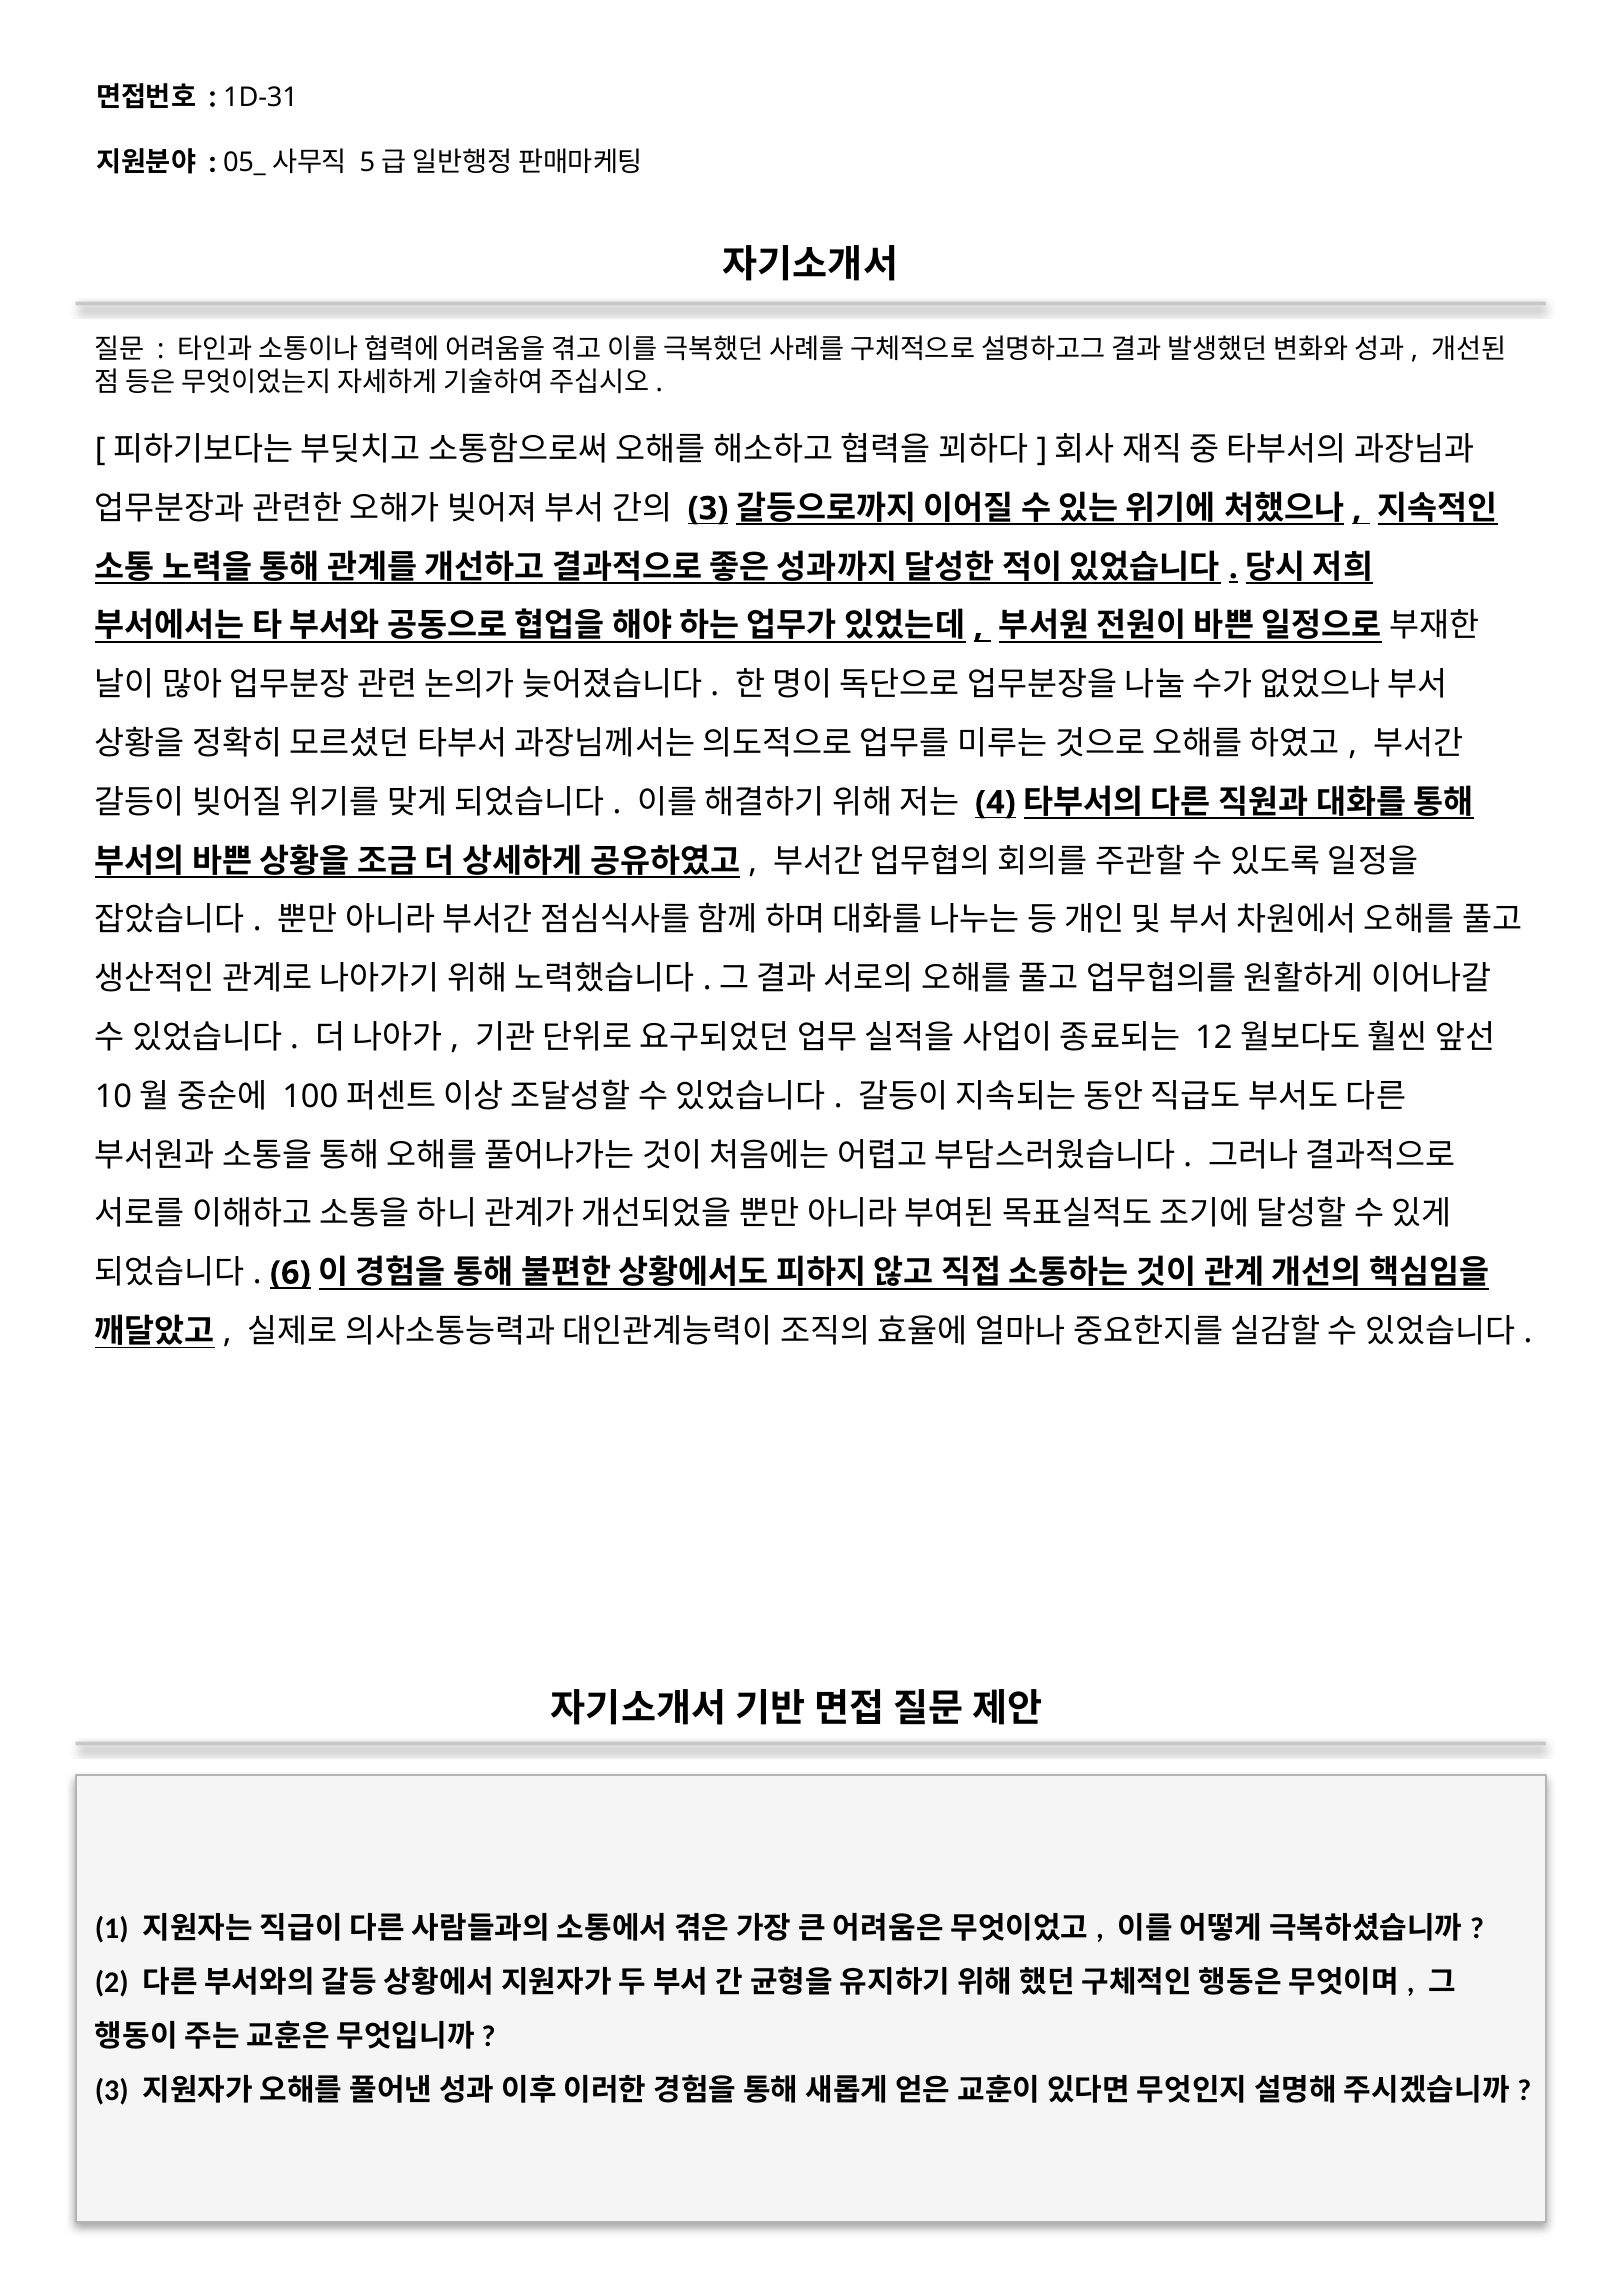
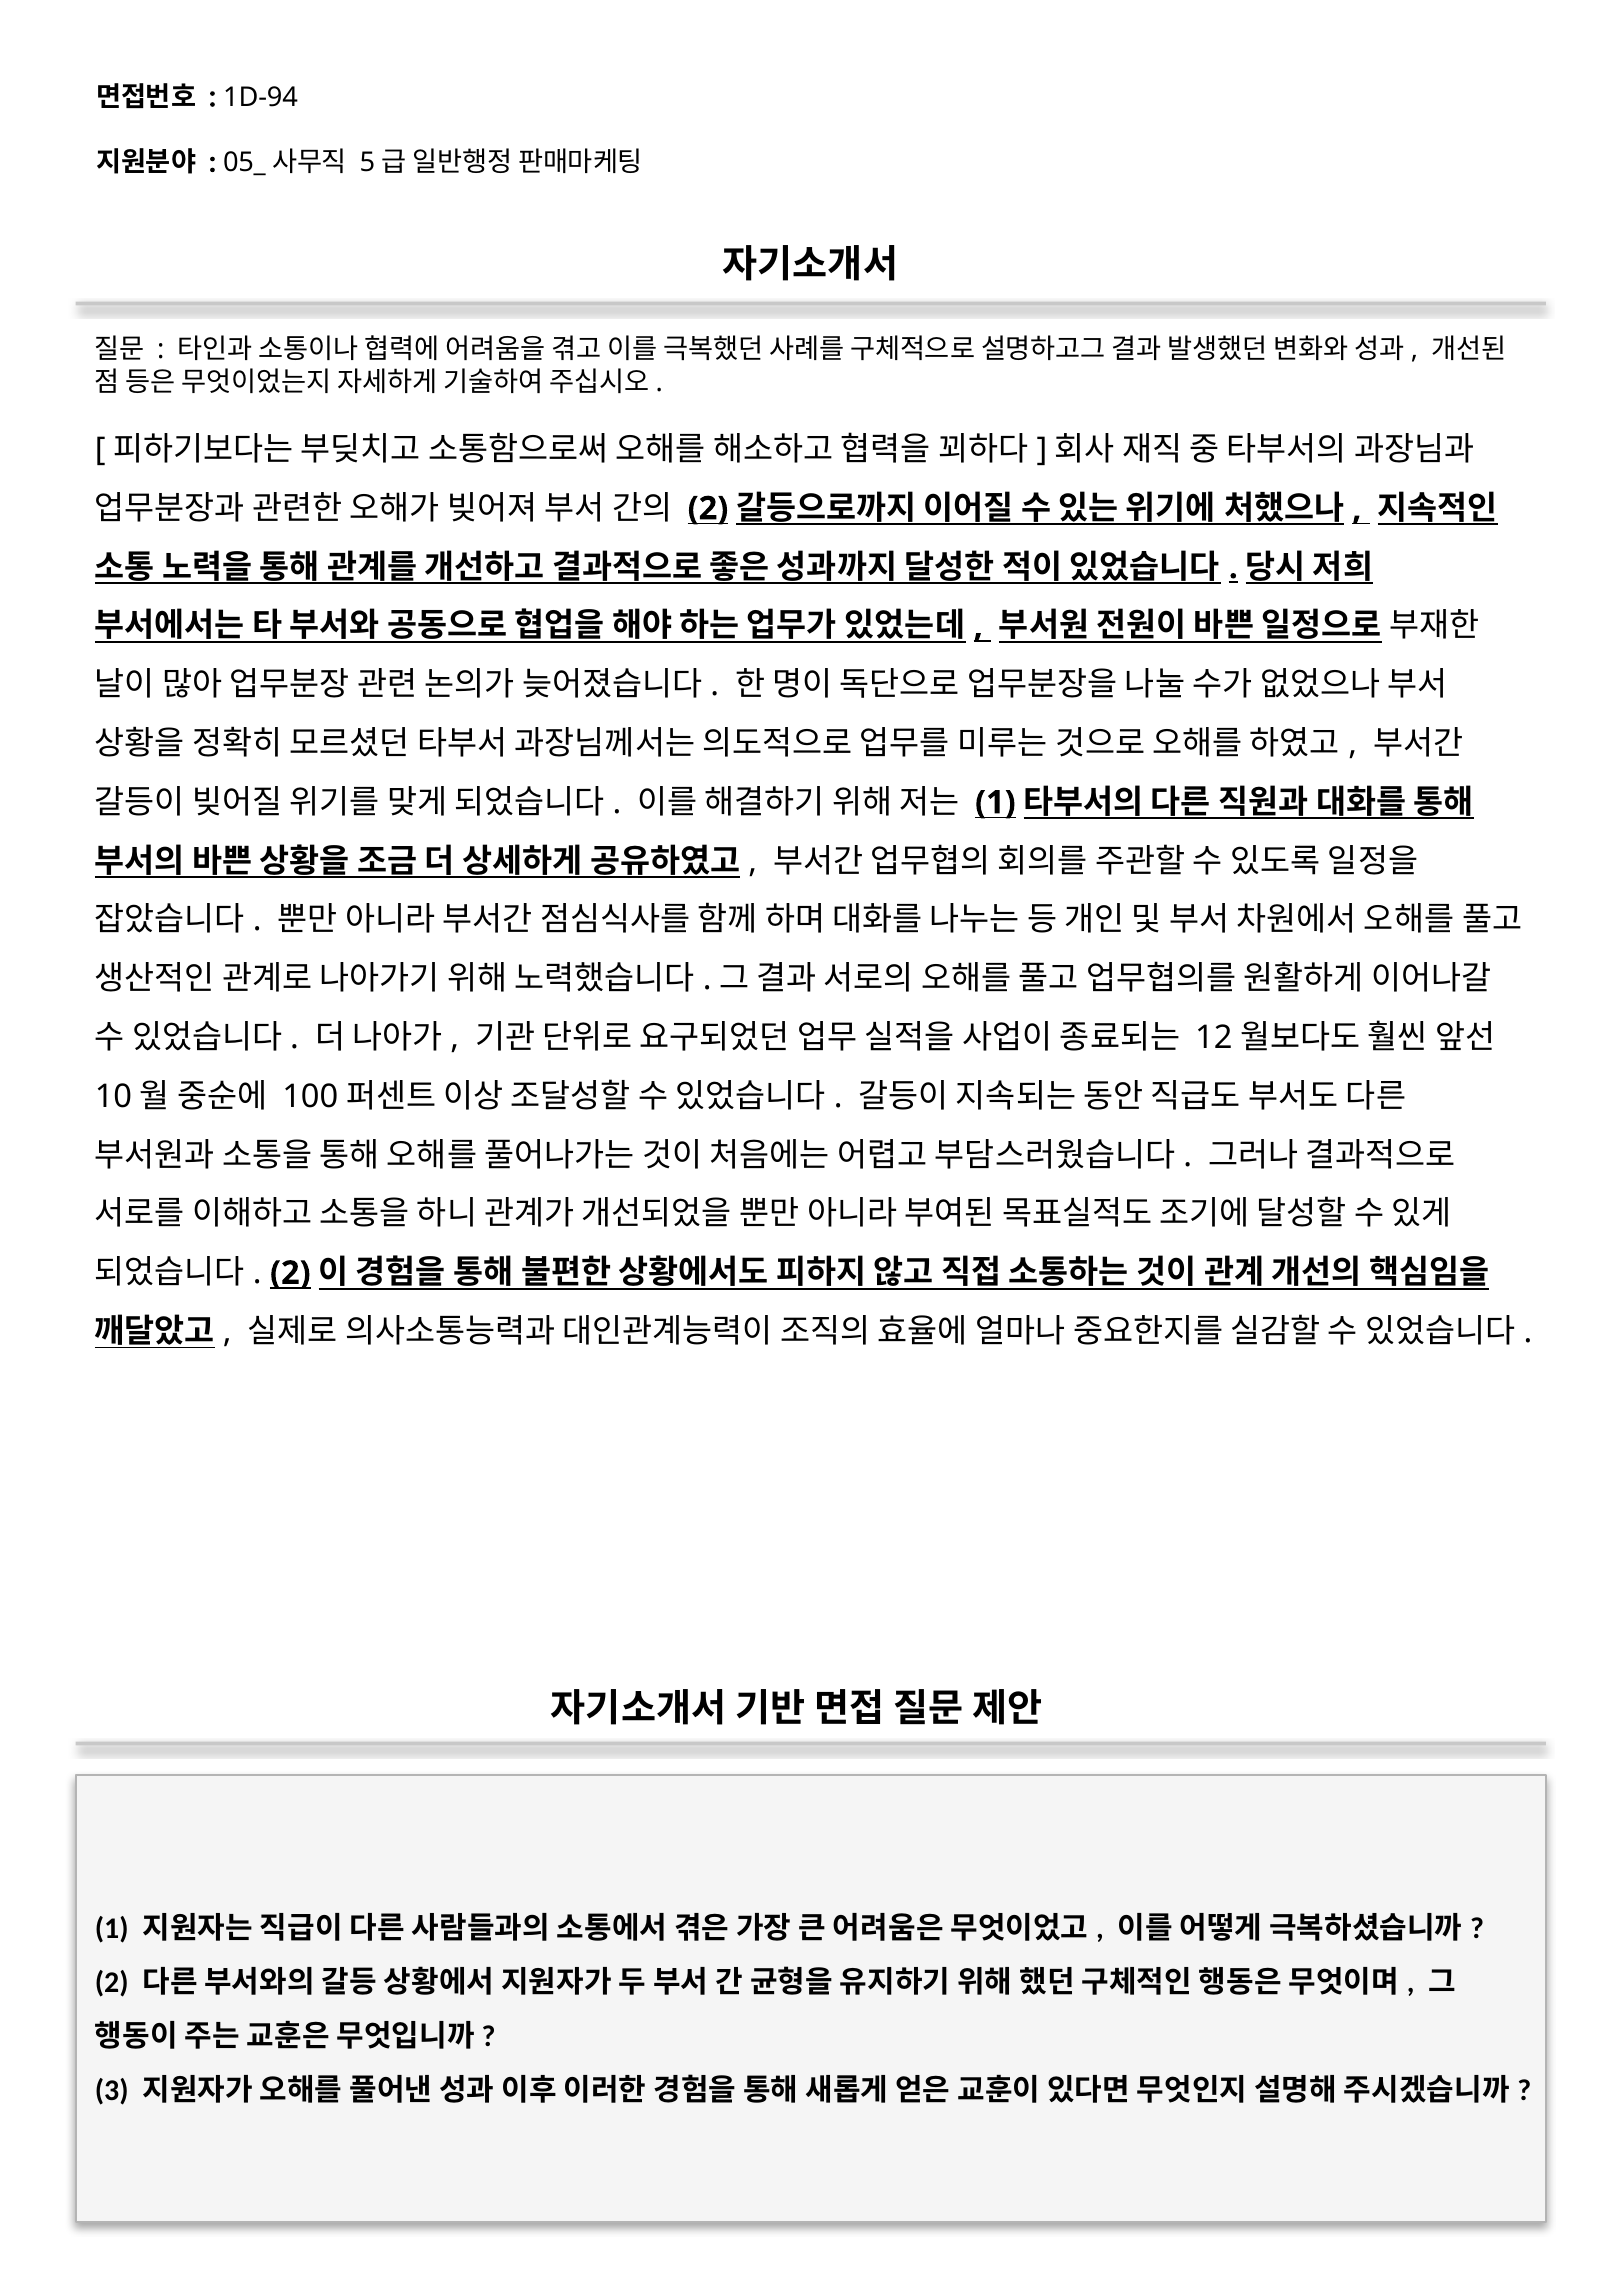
1D-31: 1D-31 -> 1D-94
3 at (708, 509): 3 -> 2
4 at (995, 803): 4 -> 1
6 at (290, 1273): 6 -> 2
